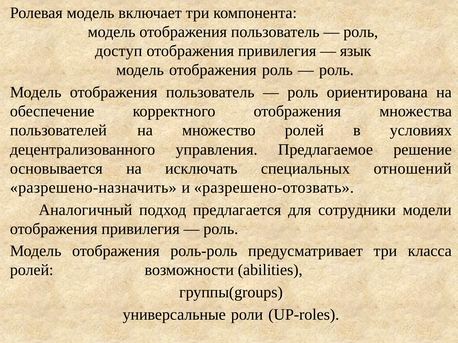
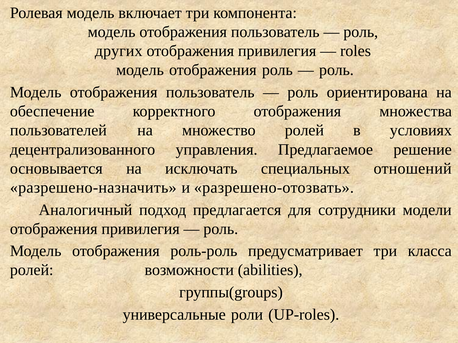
доступ: доступ -> других
язык: язык -> roles
